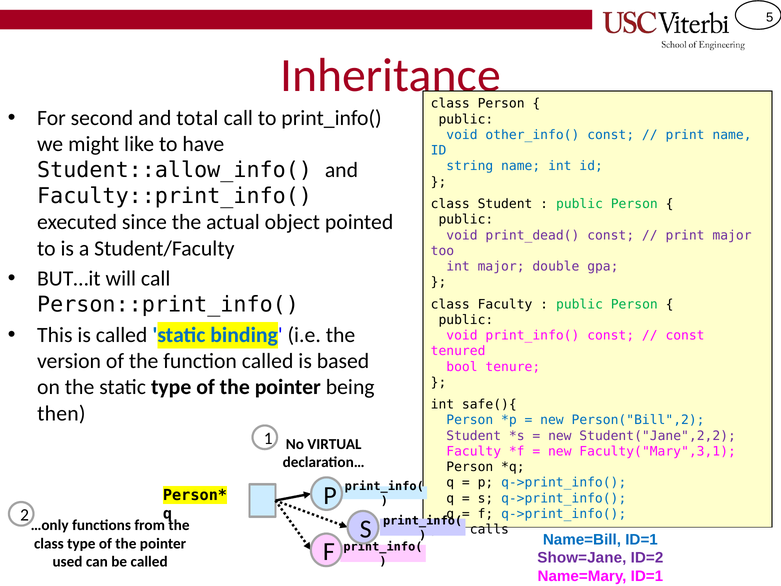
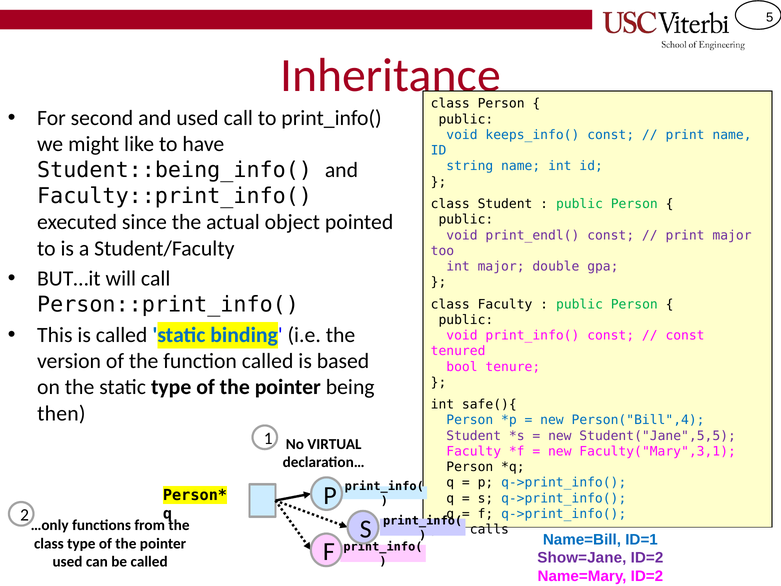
and total: total -> used
other_info(: other_info( -> keeps_info(
Student::allow_info(: Student::allow_info( -> Student::being_info(
print_dead(: print_dead( -> print_endl(
Person("Bill",2: Person("Bill",2 -> Person("Bill",4
Student("Jane",2,2: Student("Jane",2,2 -> Student("Jane",5,5
Name=Mary ID=1: ID=1 -> ID=2
